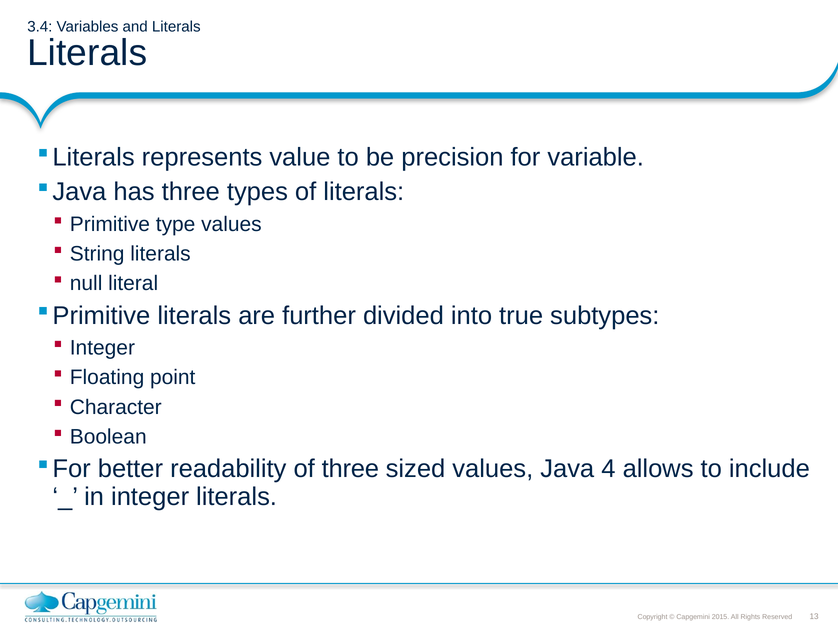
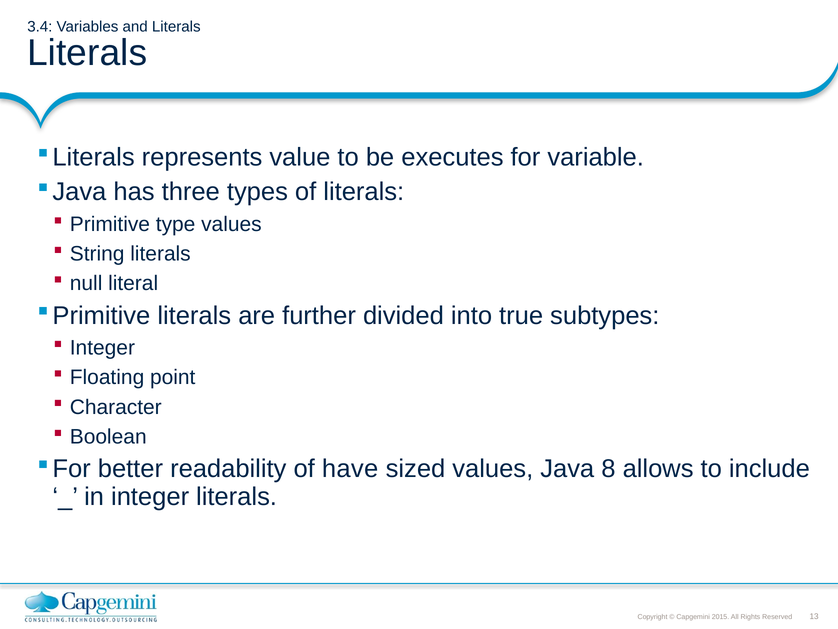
precision: precision -> executes
of three: three -> have
4: 4 -> 8
